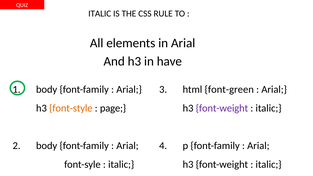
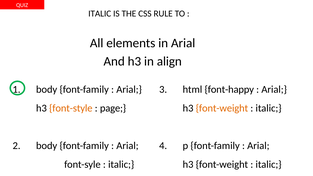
have: have -> align
font-green: font-green -> font-happy
font-weight at (222, 108) colour: purple -> orange
